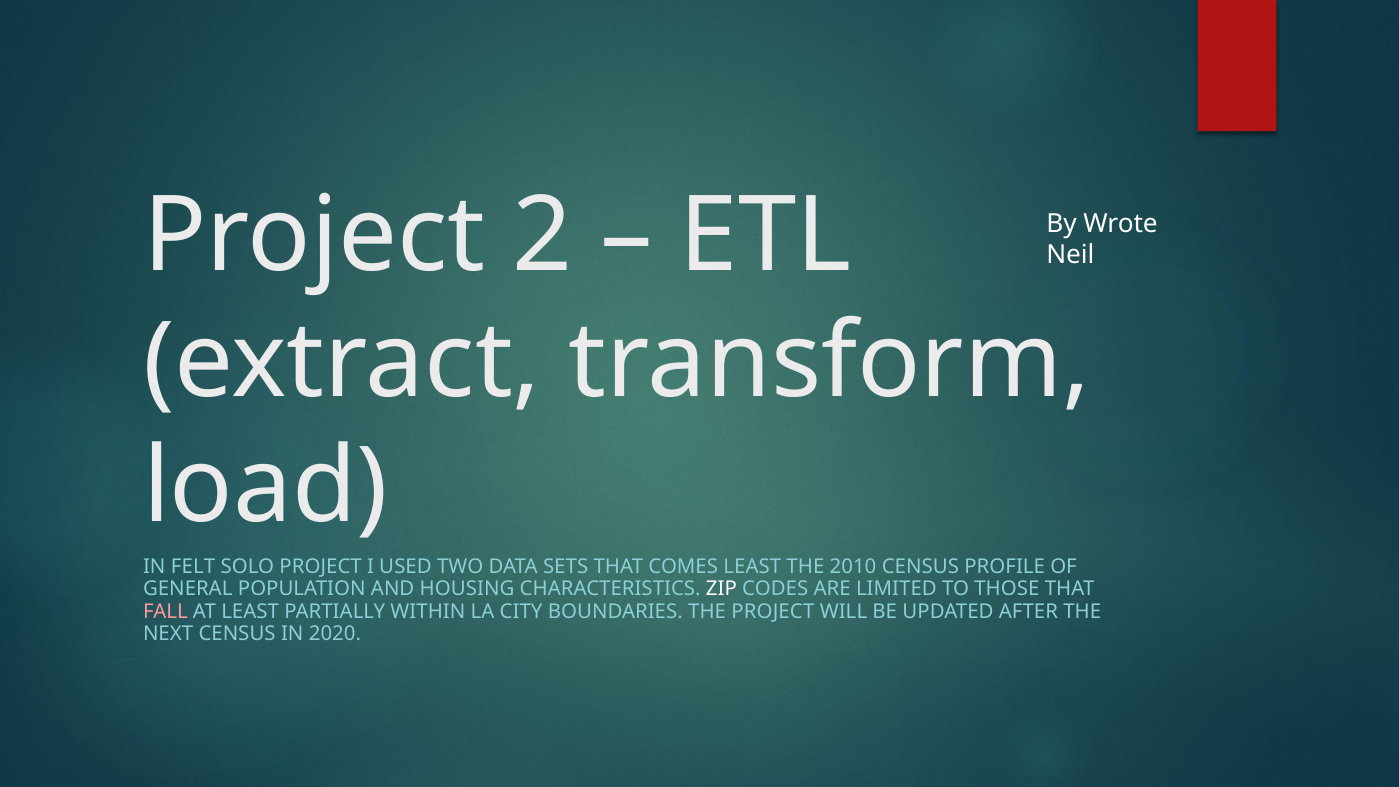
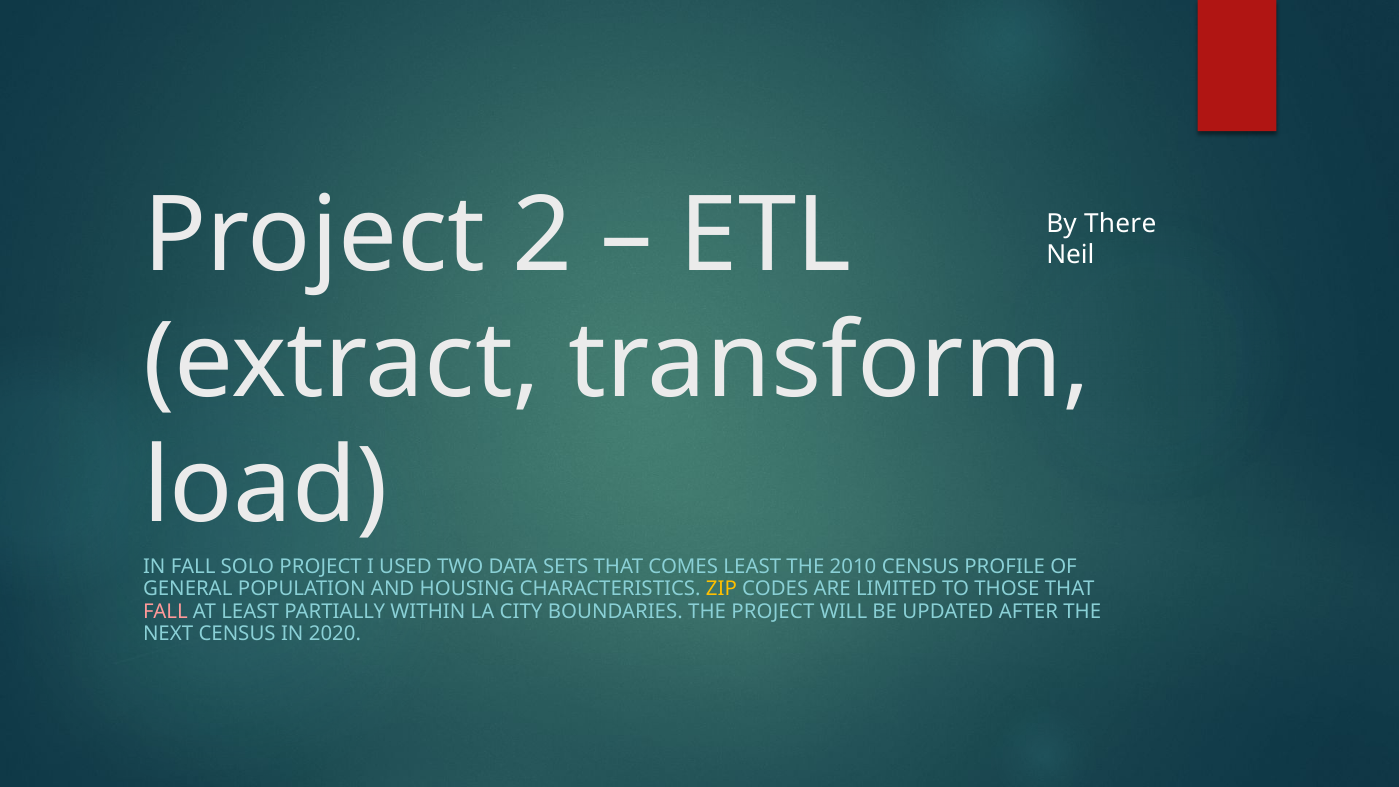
Wrote: Wrote -> There
IN FELT: FELT -> FALL
ZIP colour: white -> yellow
